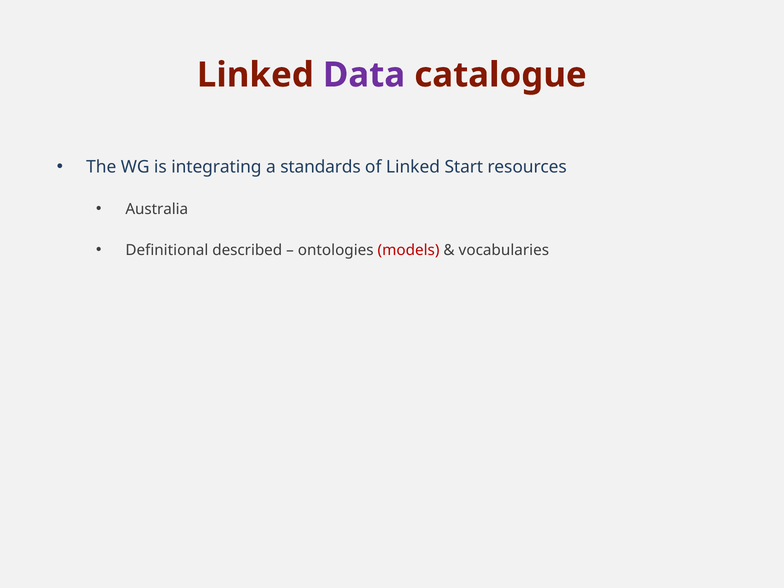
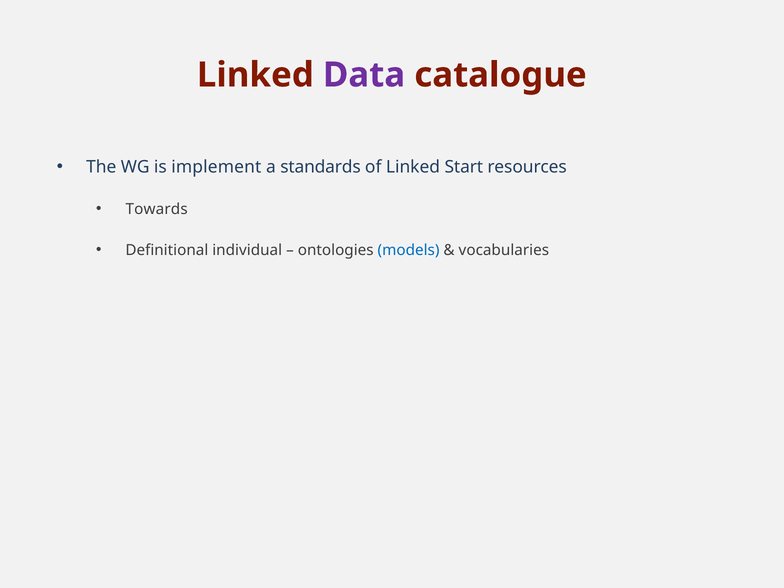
integrating: integrating -> implement
Australia: Australia -> Towards
described: described -> individual
models colour: red -> blue
